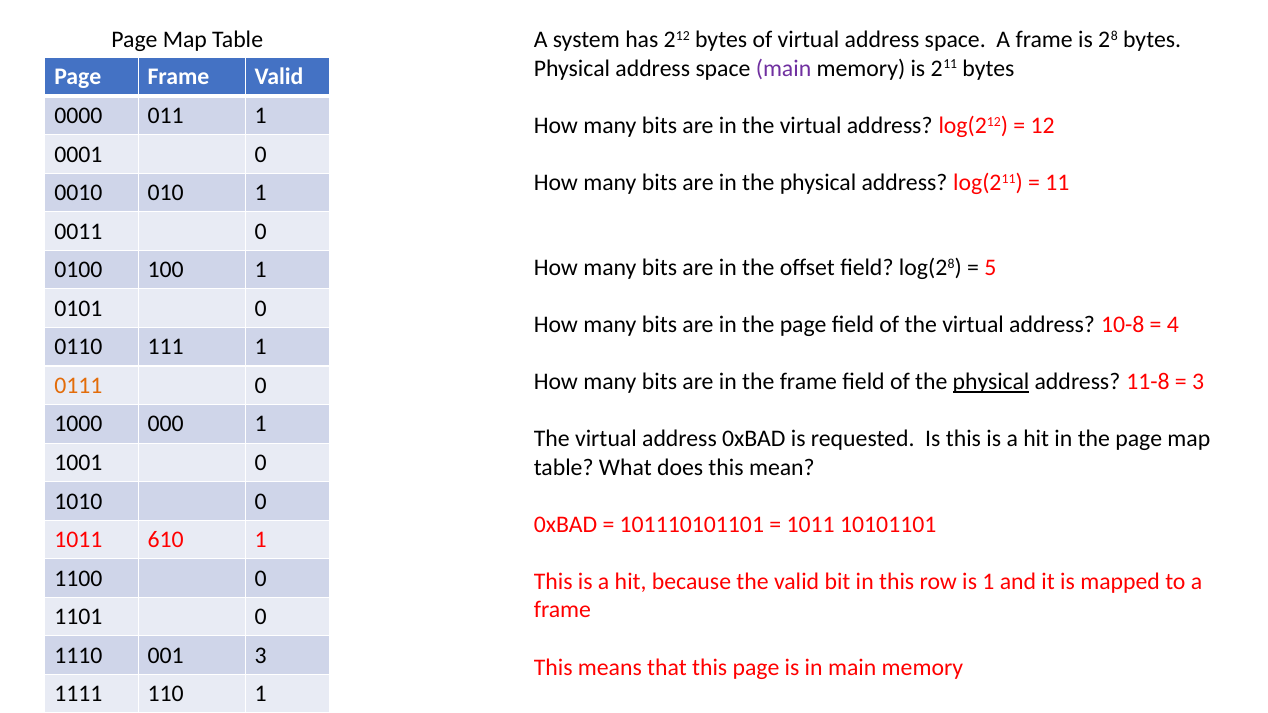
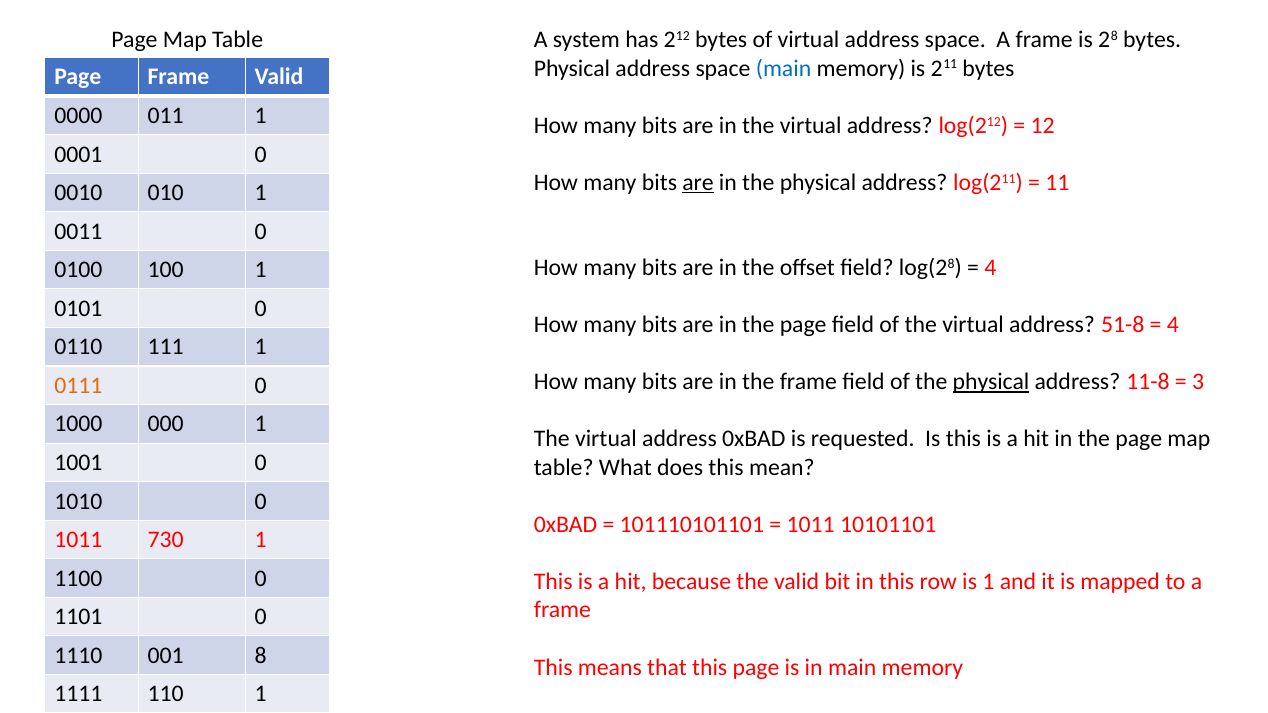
main at (784, 68) colour: purple -> blue
are at (698, 182) underline: none -> present
5 at (990, 268): 5 -> 4
10-8: 10-8 -> 51-8
610: 610 -> 730
001 3: 3 -> 8
